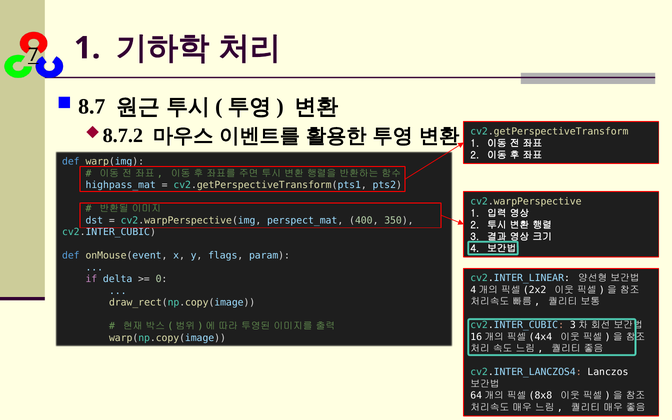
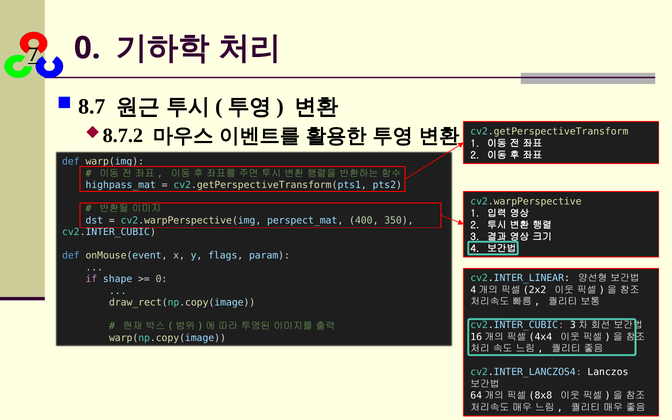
1 at (87, 48): 1 -> 0
delta: delta -> shape
